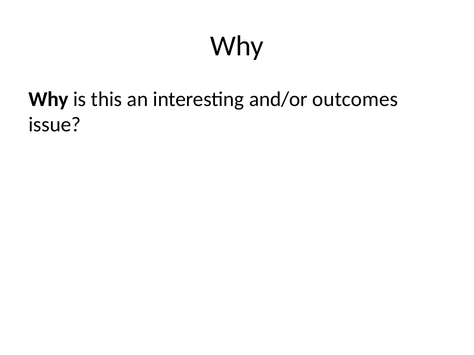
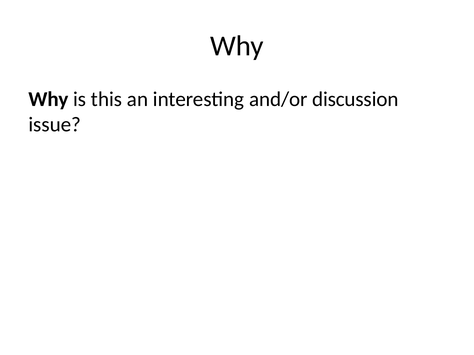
outcomes: outcomes -> discussion
